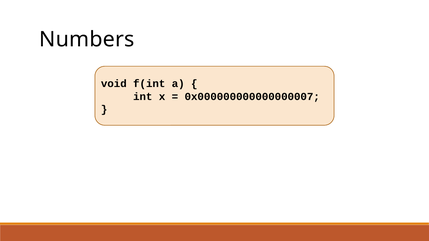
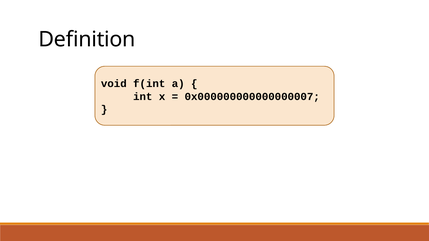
Numbers: Numbers -> Definition
